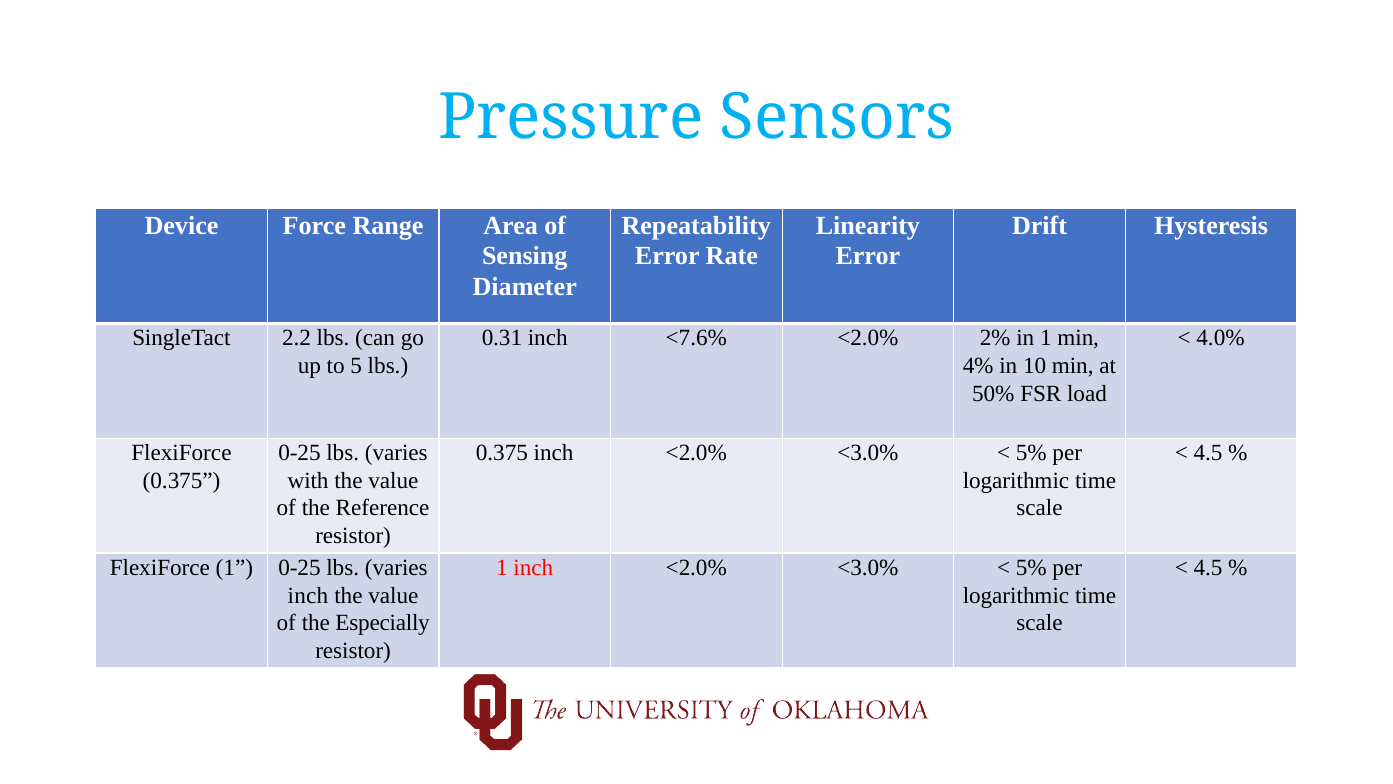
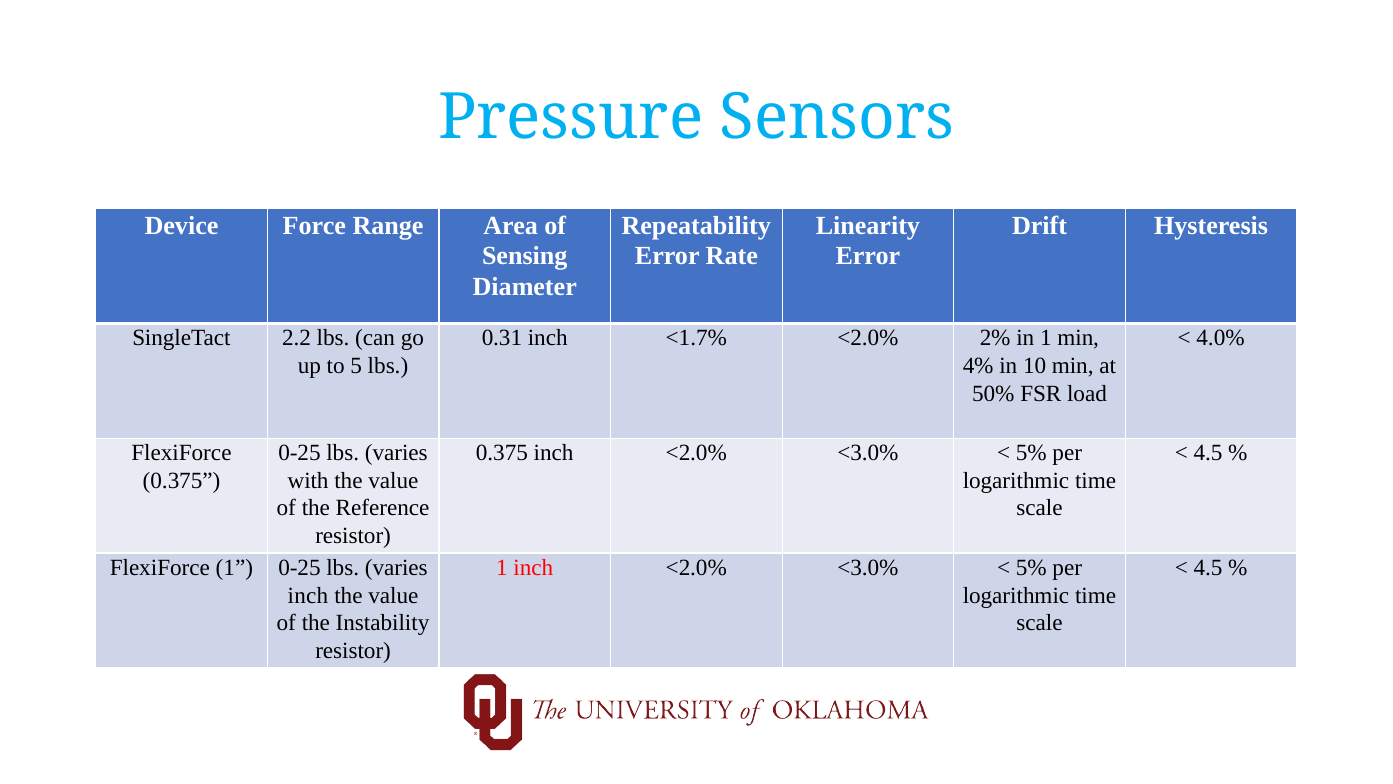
<7.6%: <7.6% -> <1.7%
Especially: Especially -> Instability
